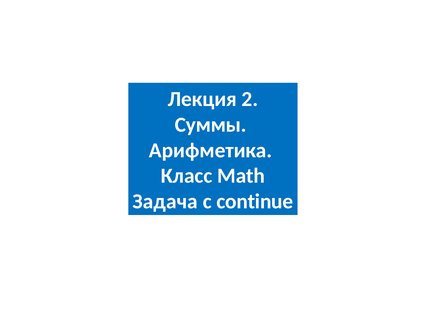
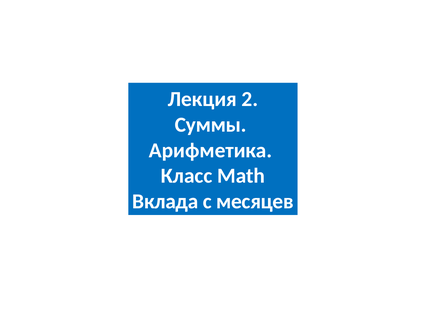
Задача: Задача -> Вклада
continue: continue -> месяцев
